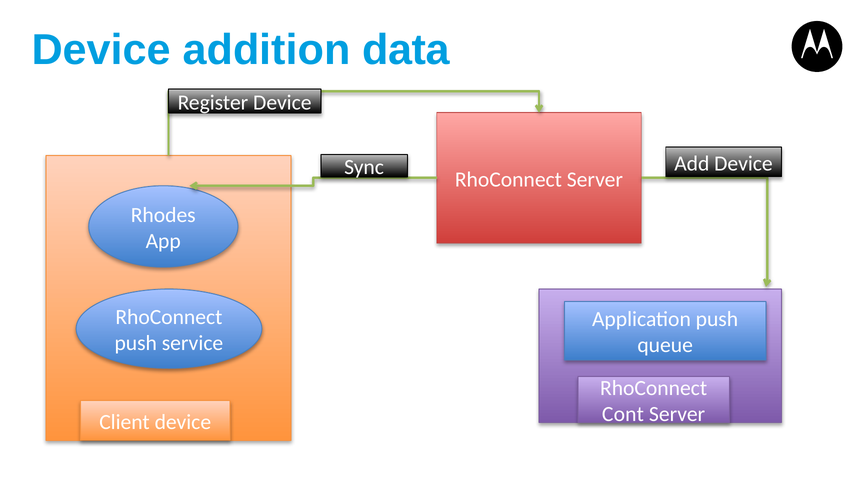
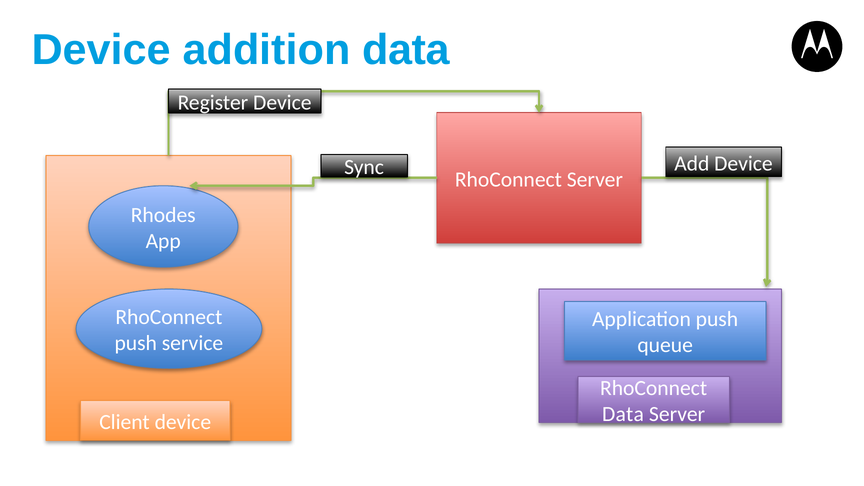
Cont at (623, 414): Cont -> Data
